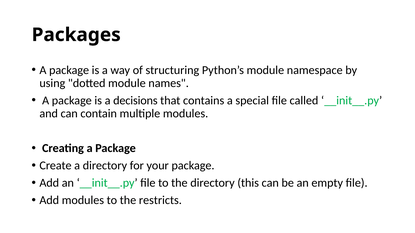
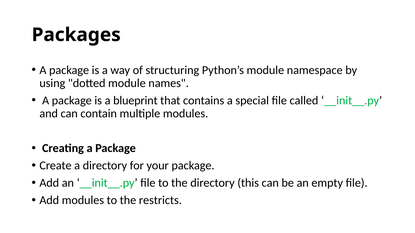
decisions: decisions -> blueprint
